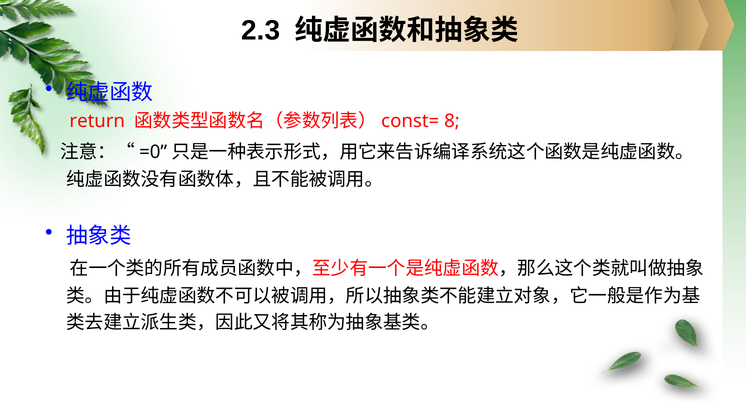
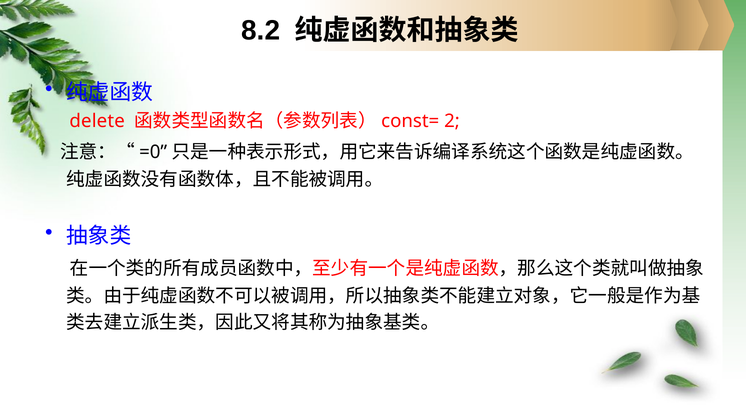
2.3: 2.3 -> 8.2
return: return -> delete
8: 8 -> 2
